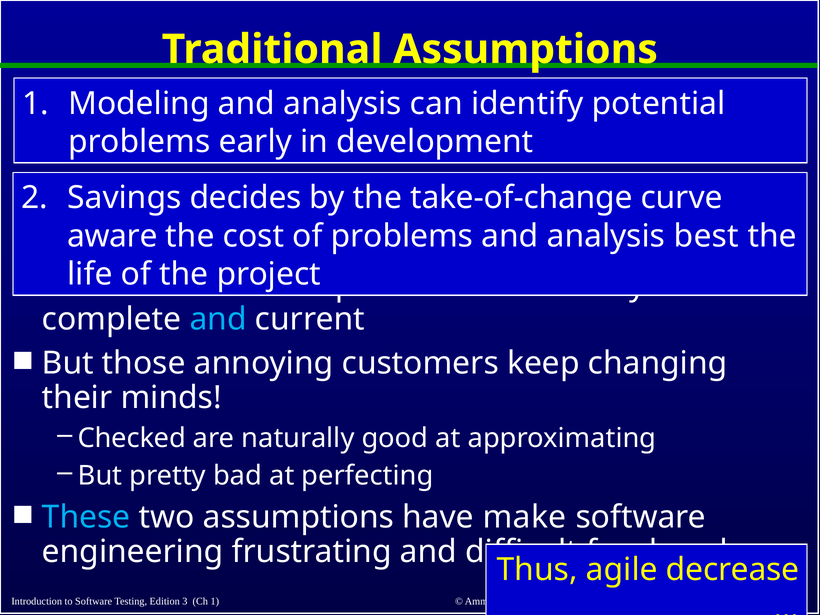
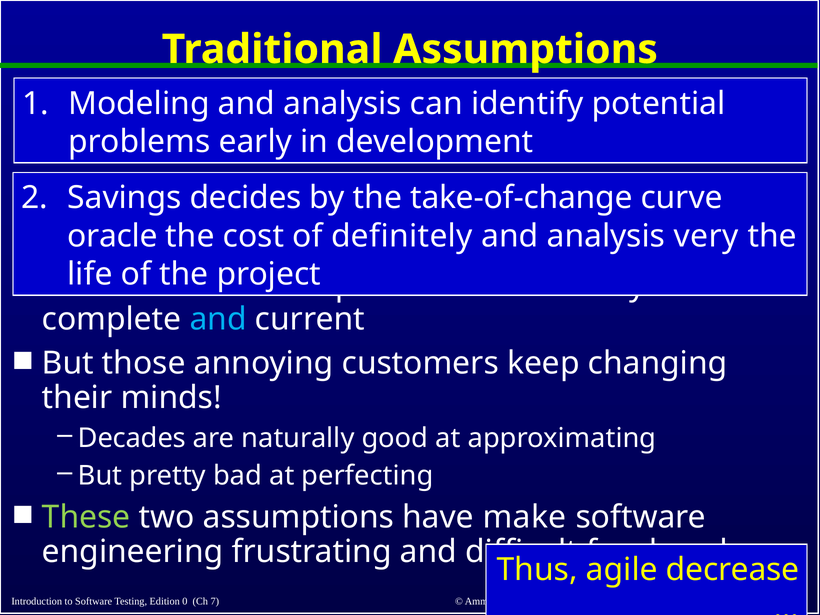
aware: aware -> oracle
of problems: problems -> definitely
best: best -> very
Checked at (132, 438): Checked -> Decades
These at (86, 517) colour: light blue -> light green
Edition 3: 3 -> 0
Ch 1: 1 -> 7
